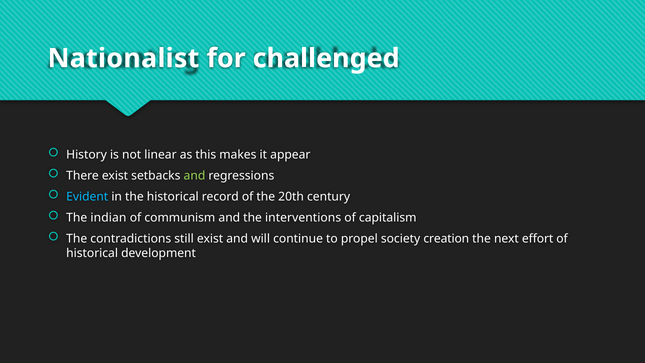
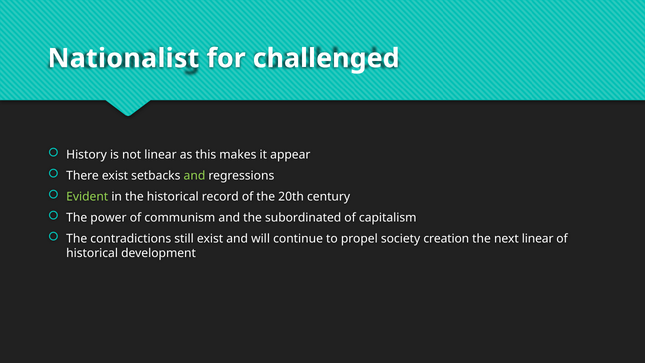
Evident colour: light blue -> light green
indian: indian -> power
interventions: interventions -> subordinated
next effort: effort -> linear
